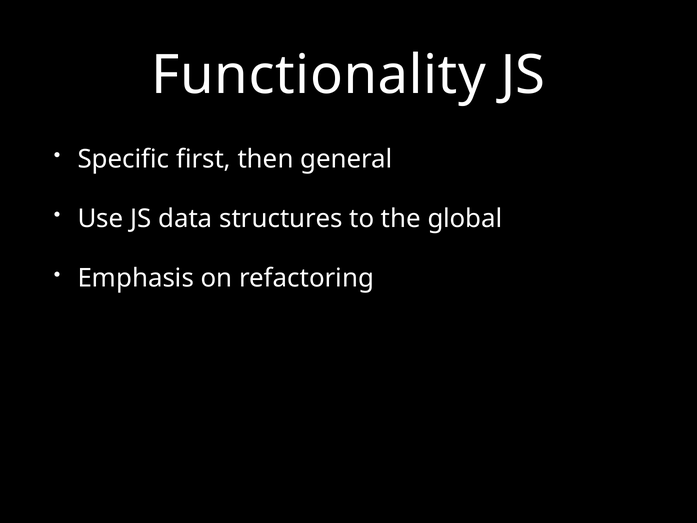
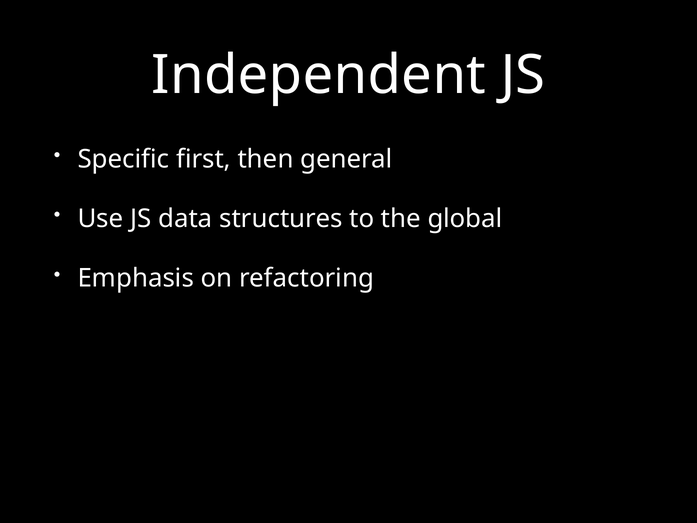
Functionality: Functionality -> Independent
